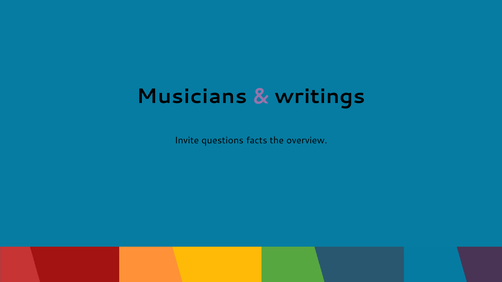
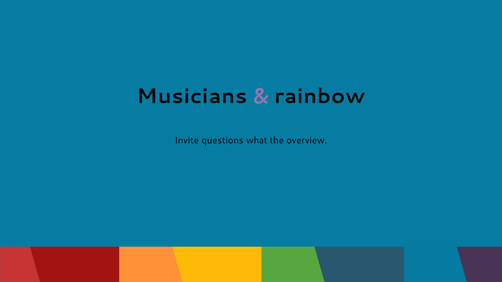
writings: writings -> rainbow
facts: facts -> what
